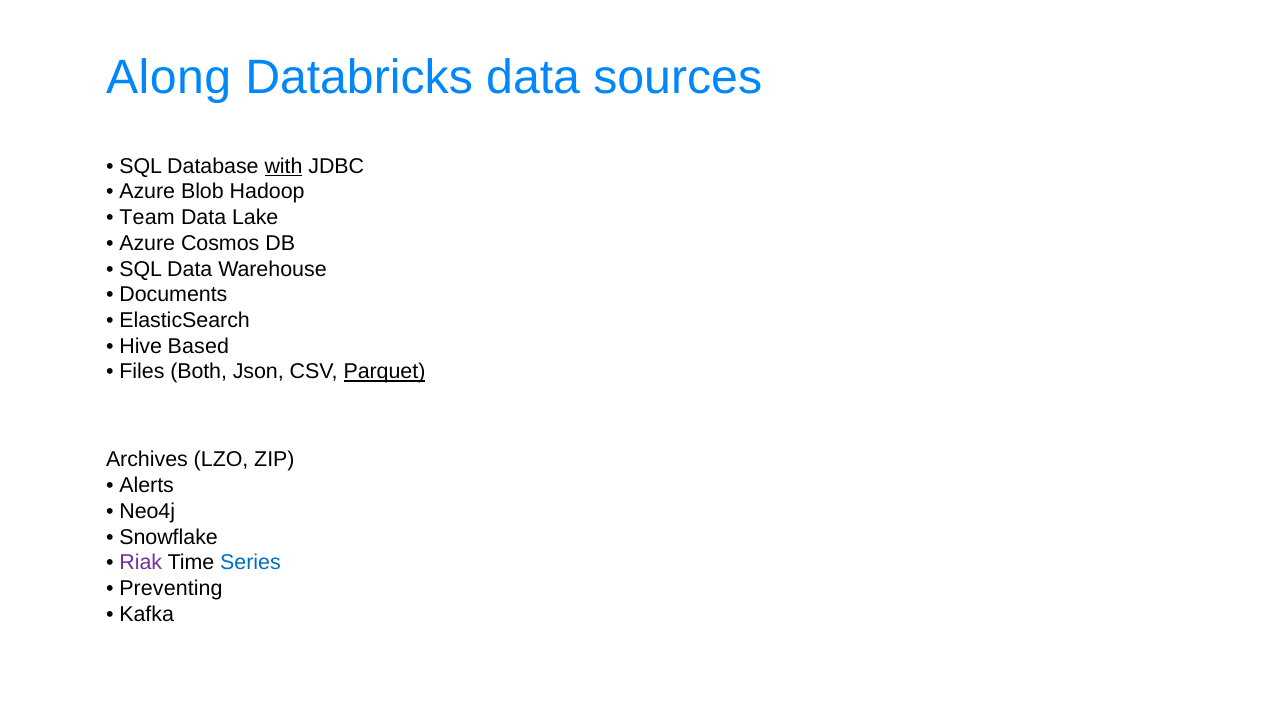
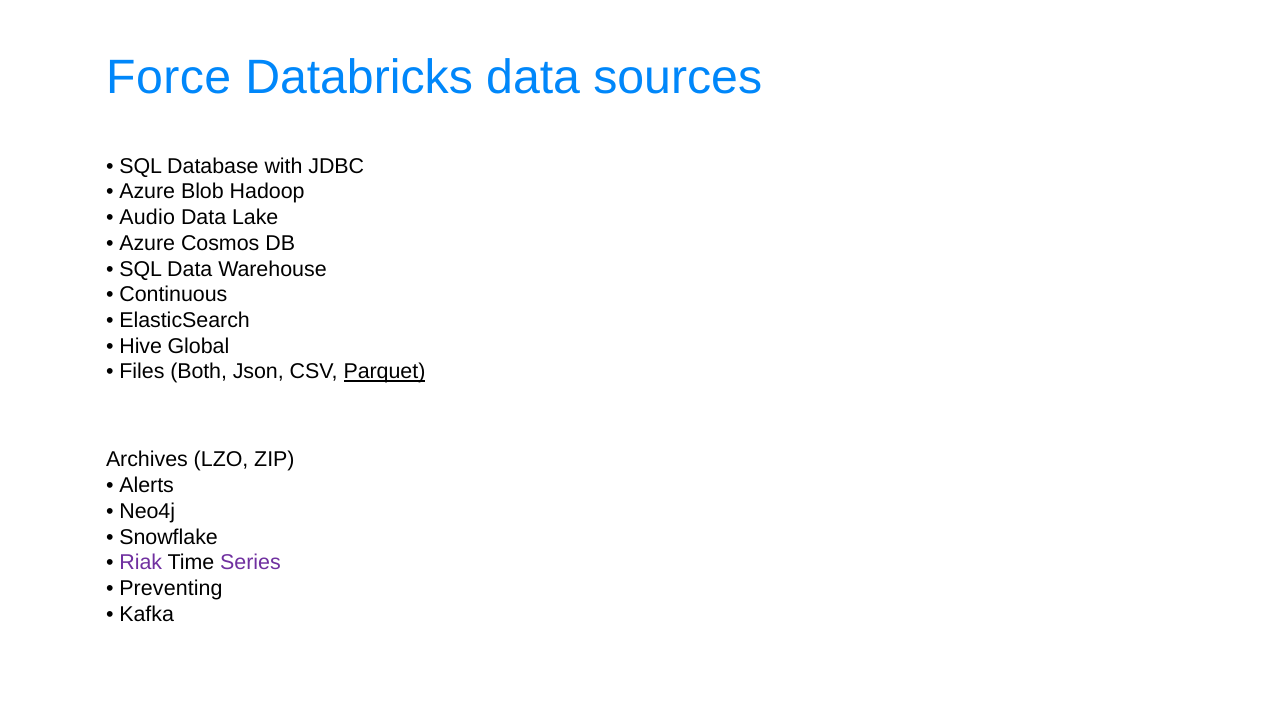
Along: Along -> Force
with underline: present -> none
Team: Team -> Audio
Documents: Documents -> Continuous
Based: Based -> Global
Series colour: blue -> purple
